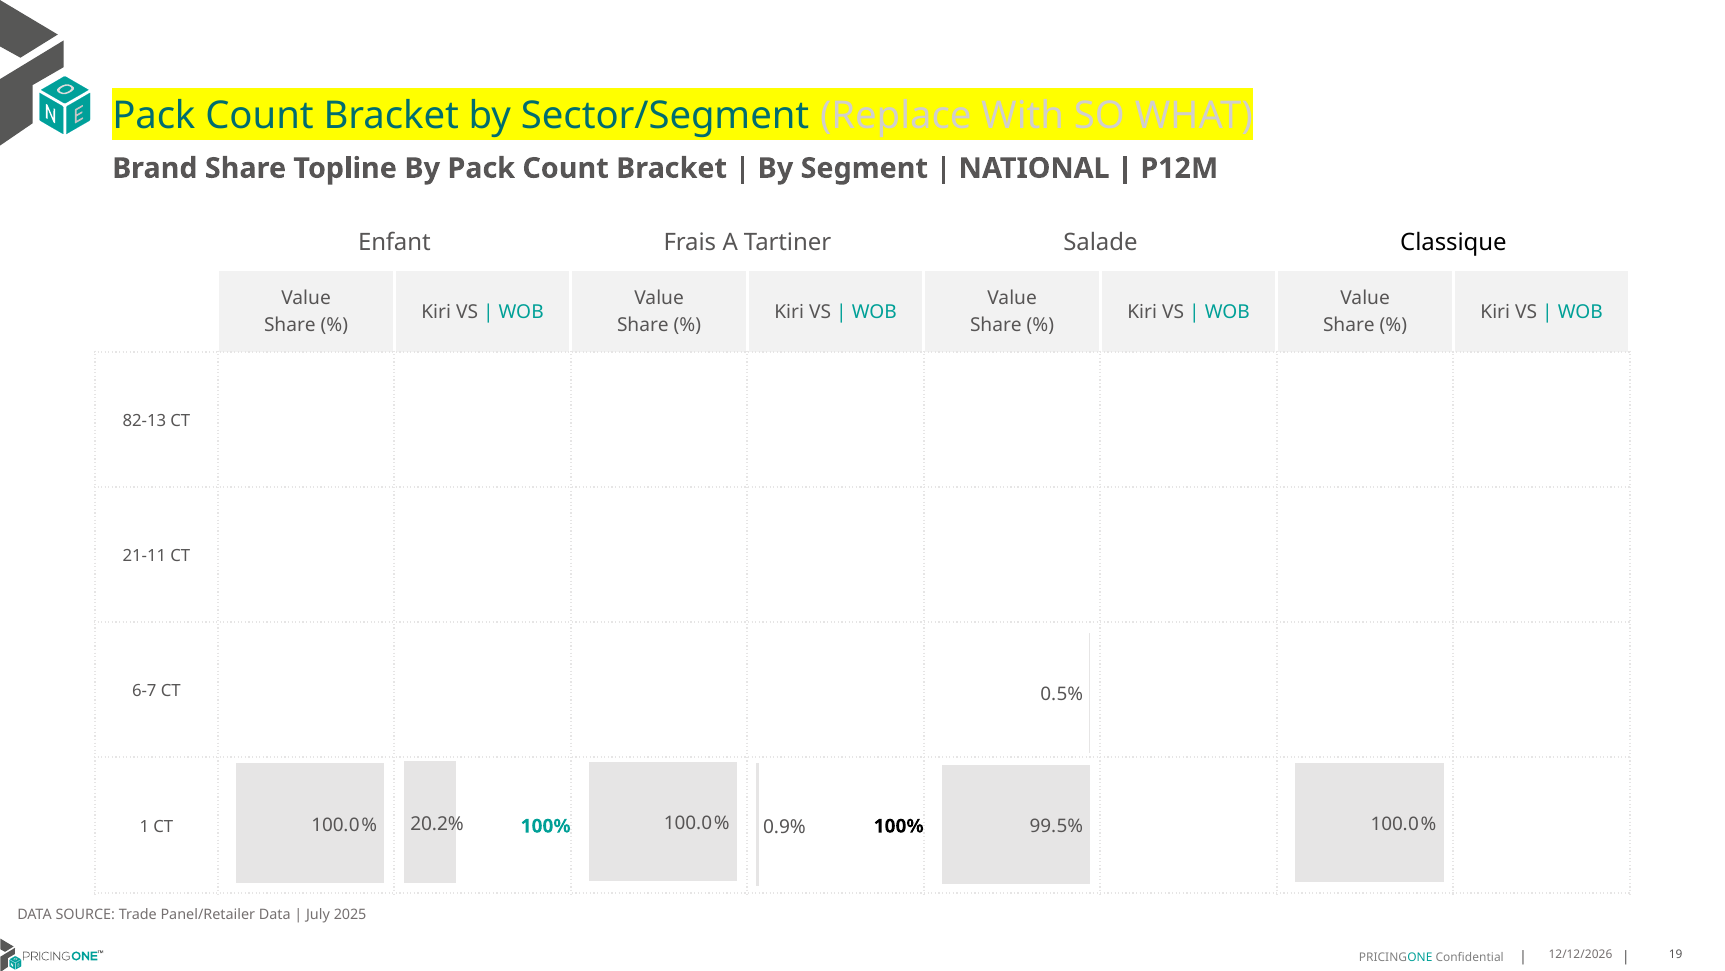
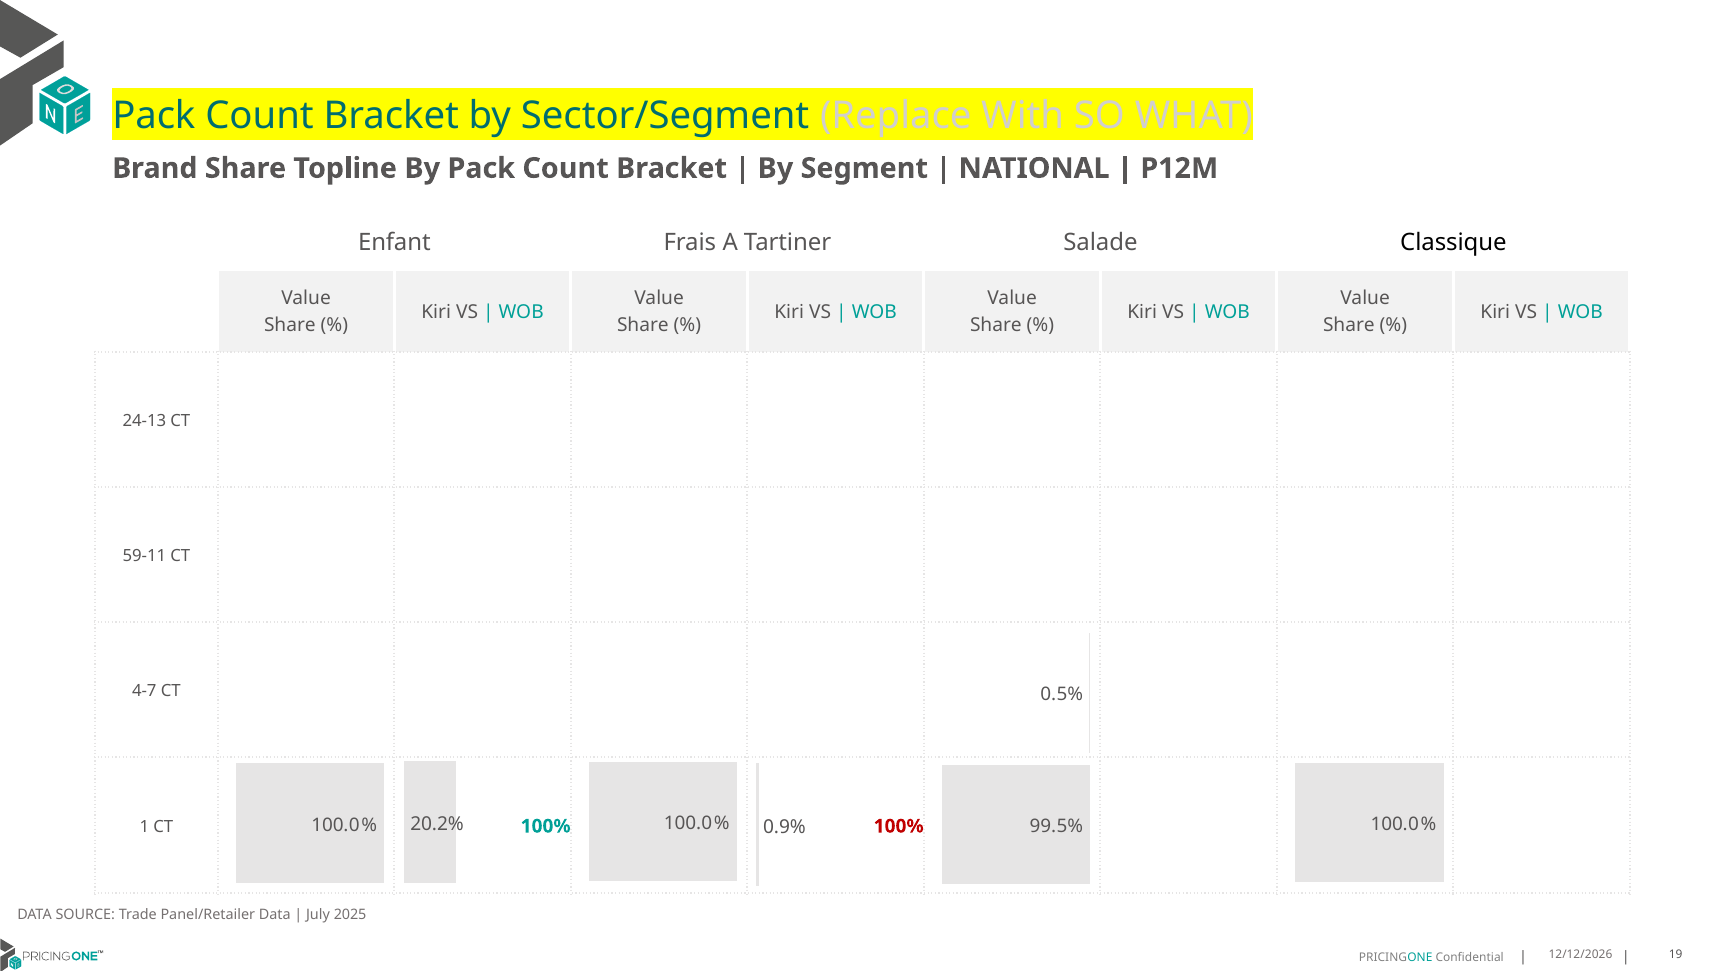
82-13: 82-13 -> 24-13
21-11: 21-11 -> 59-11
6-7: 6-7 -> 4-7
100% at (899, 826) colour: black -> red
